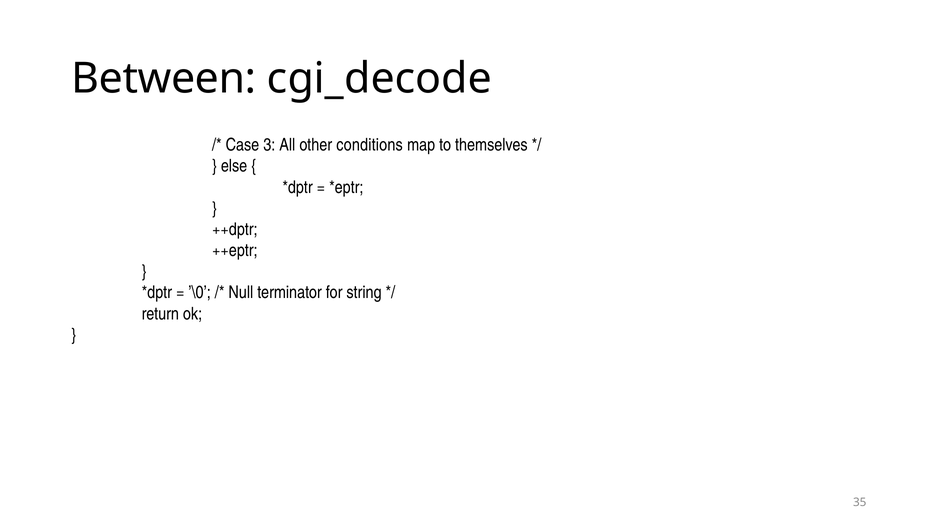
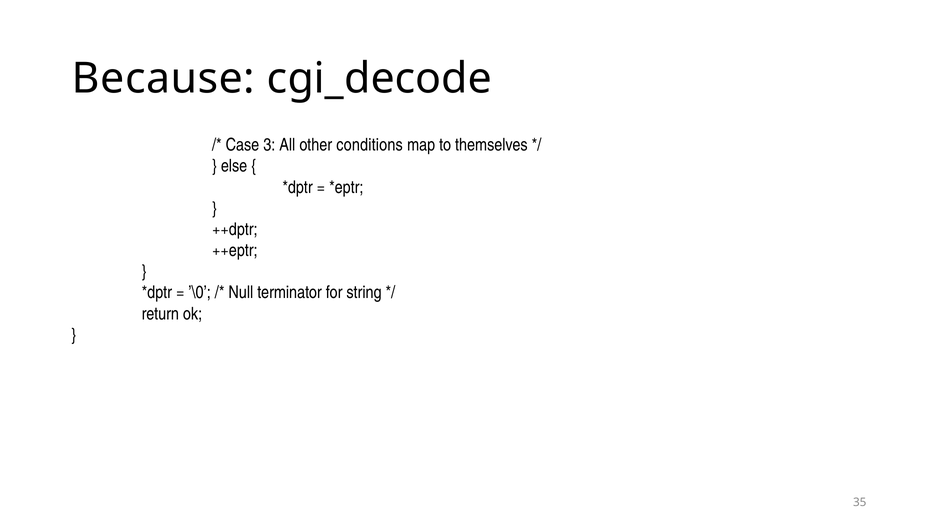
Between: Between -> Because
